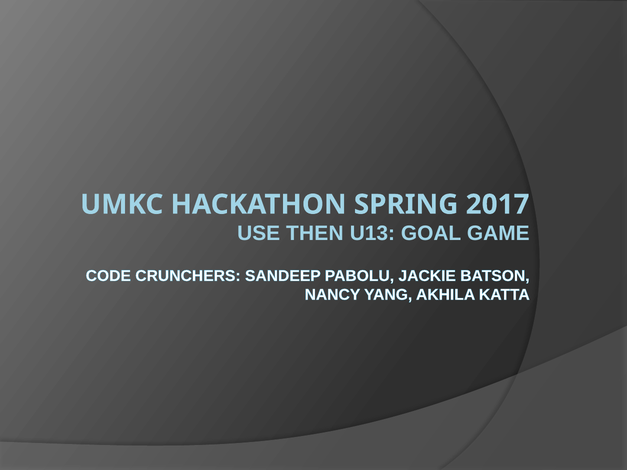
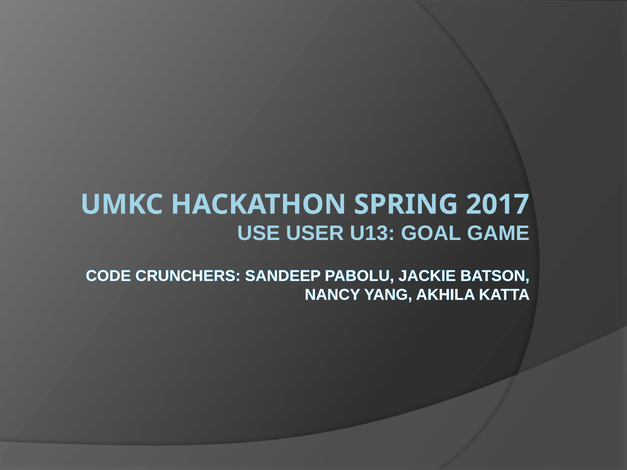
THEN: THEN -> USER
